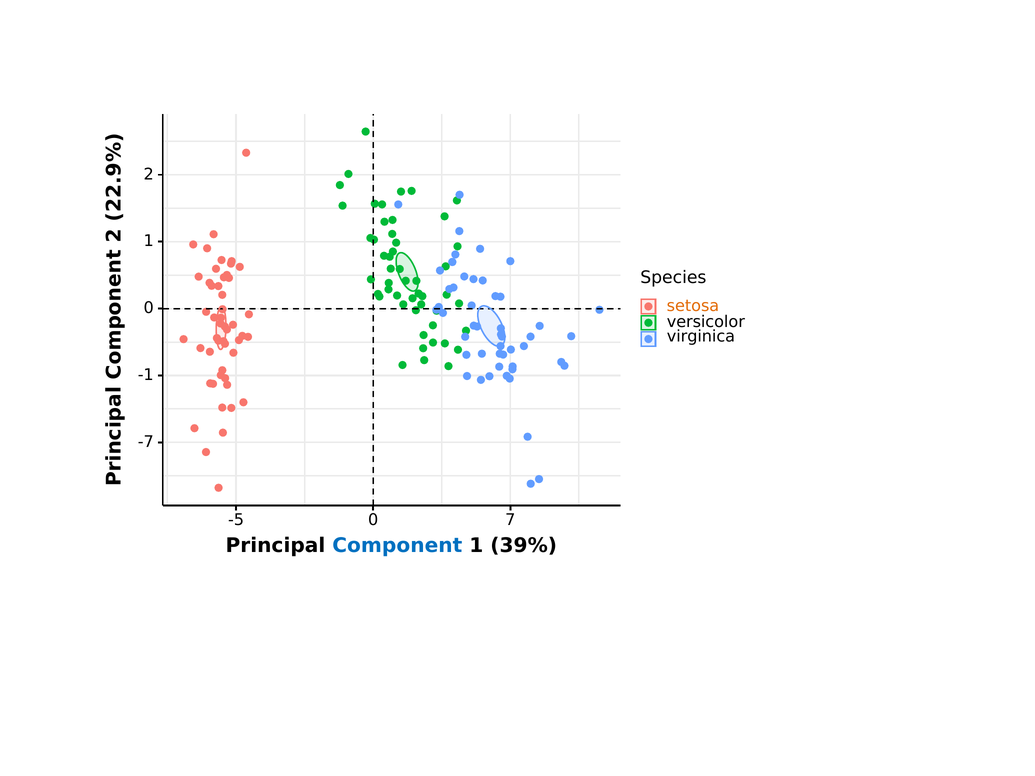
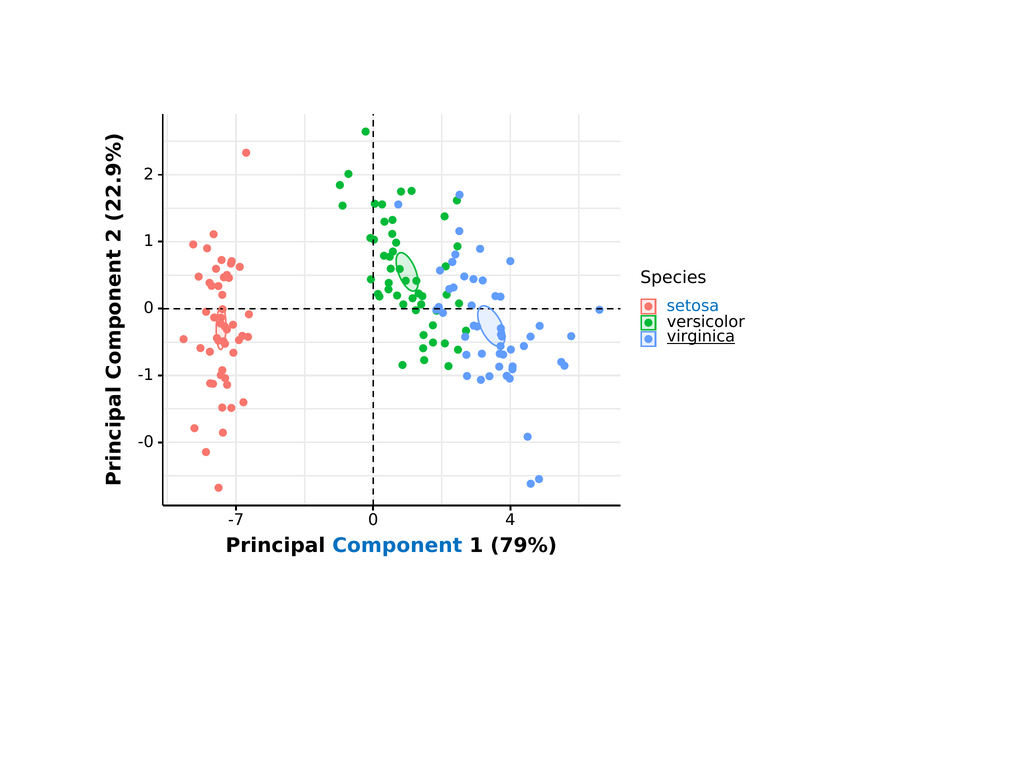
setosa colour: orange -> blue
virginica underline: none -> present
-7: -7 -> -0
-5: -5 -> -7
7: 7 -> 4
39%: 39% -> 79%
